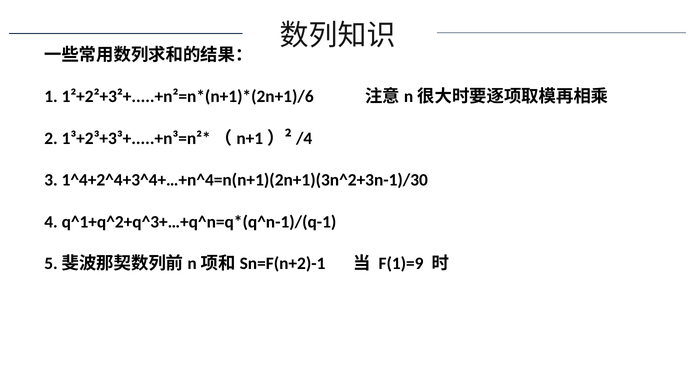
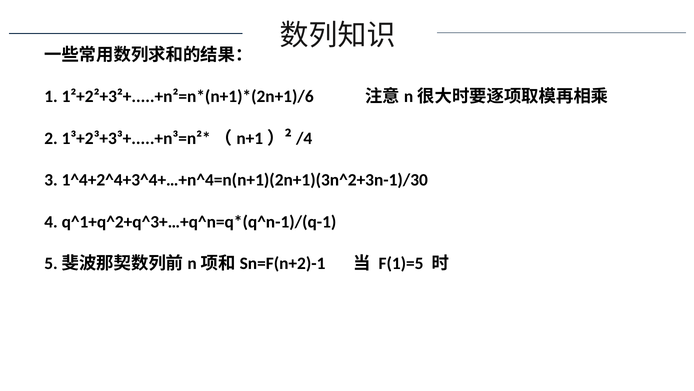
F(1)=9: F(1)=9 -> F(1)=5
